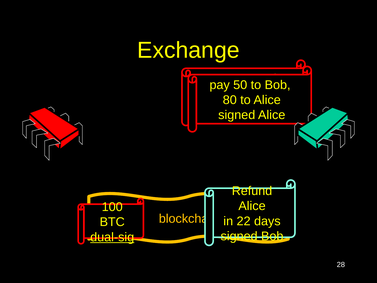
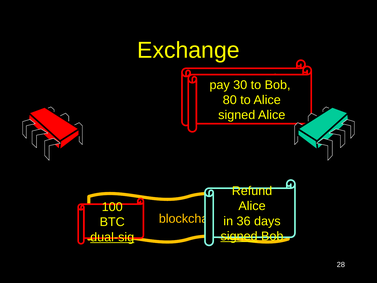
50: 50 -> 30
22: 22 -> 36
signed at (239, 236) underline: none -> present
